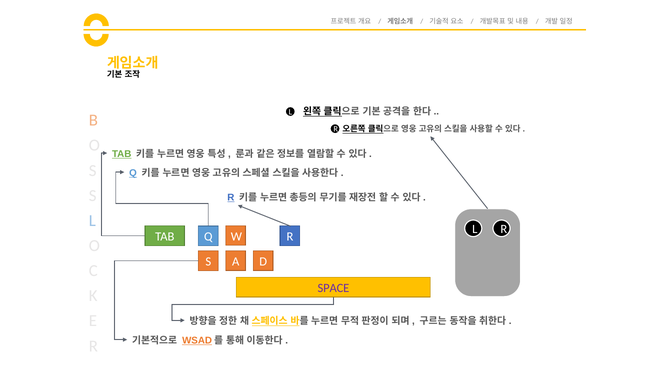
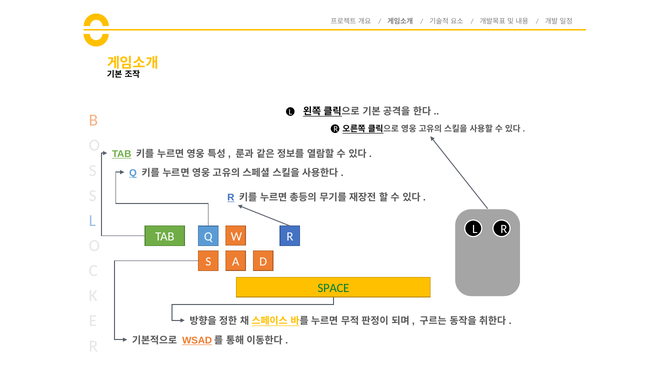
SPACE colour: purple -> green
